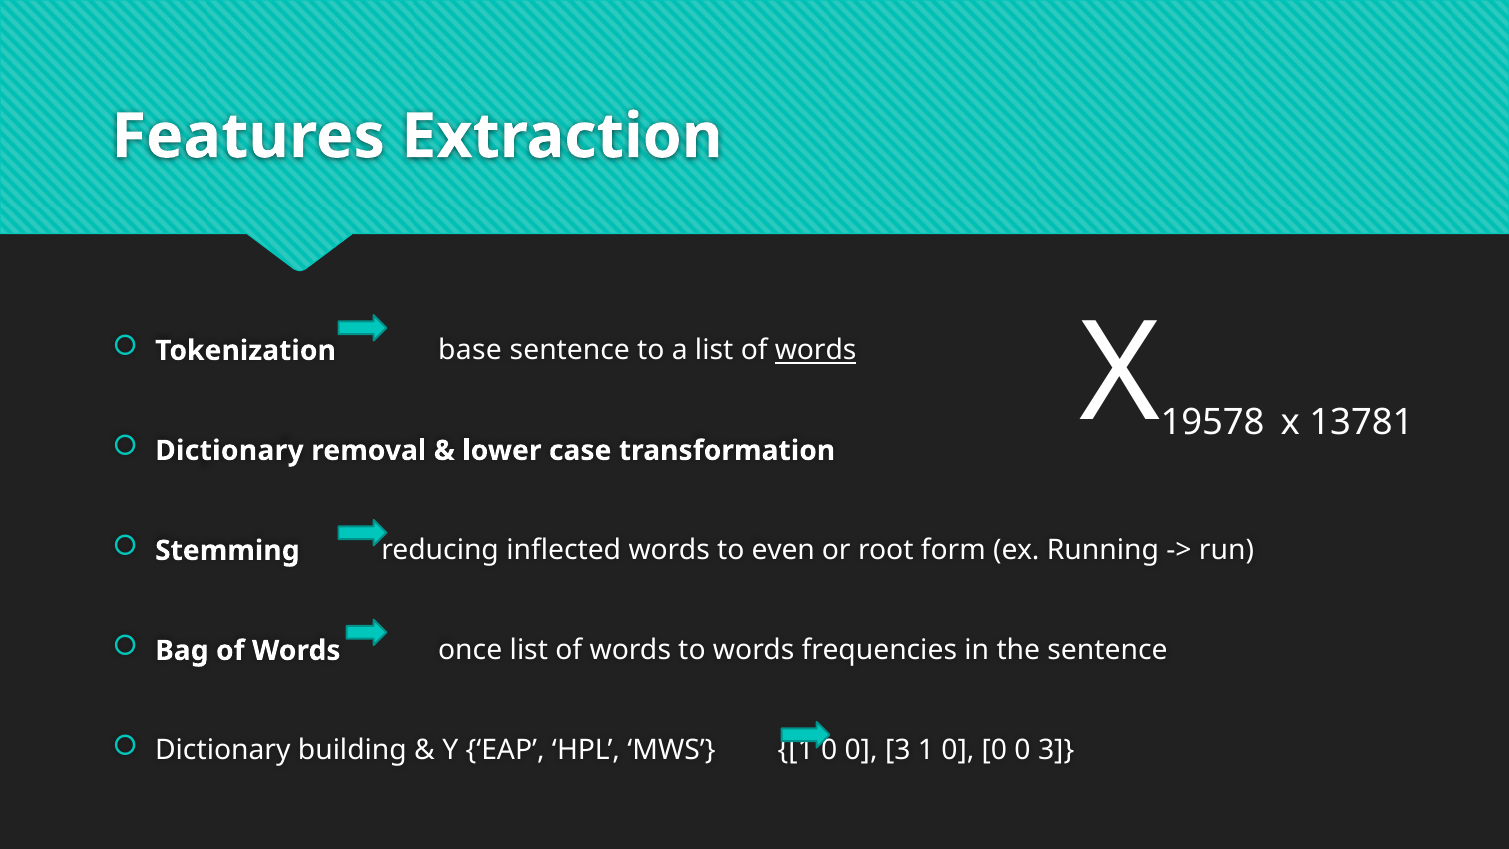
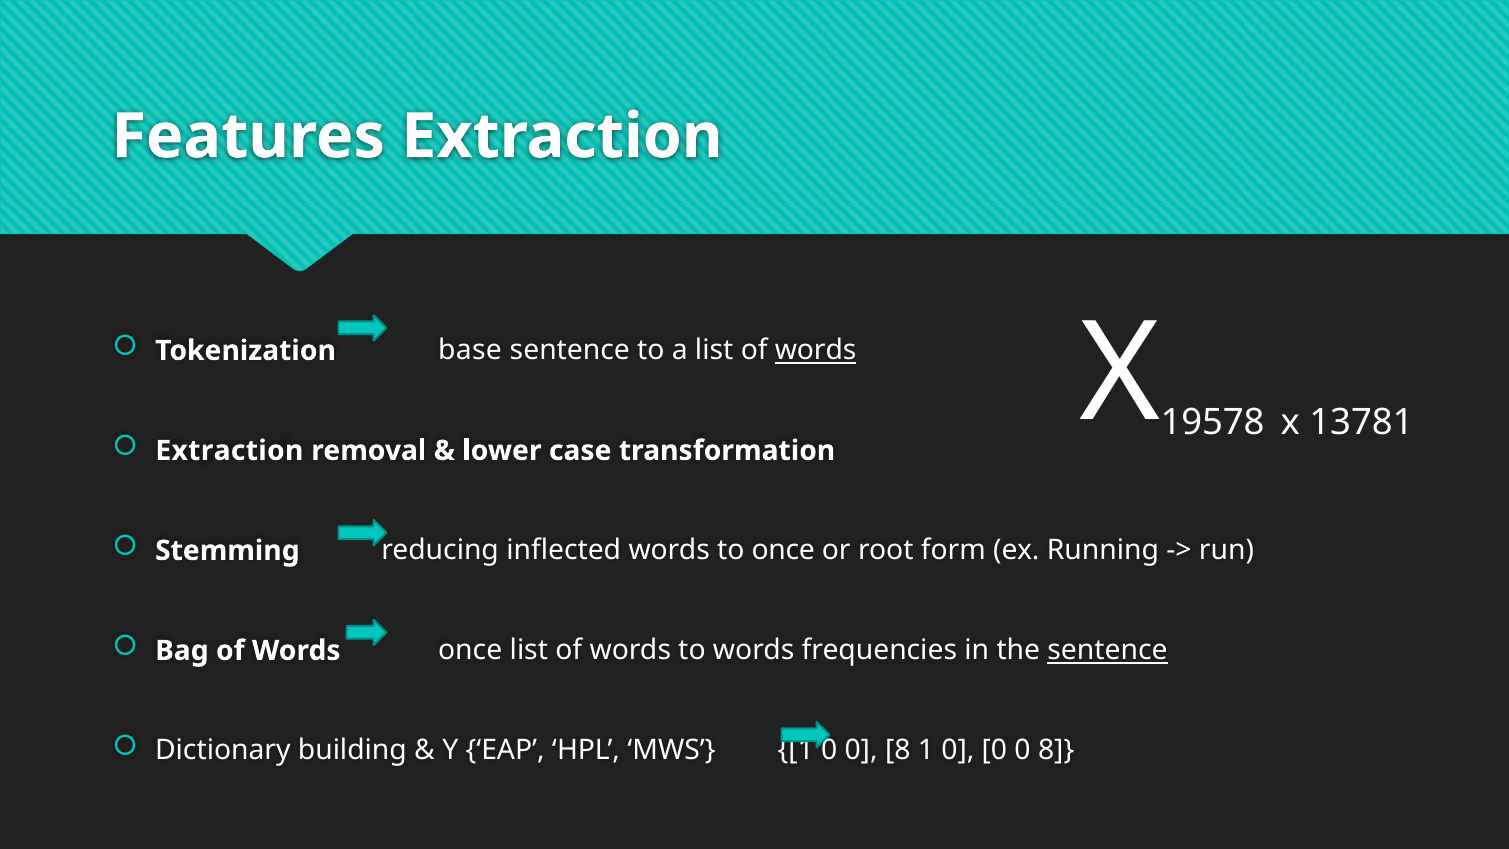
Dictionary at (229, 451): Dictionary -> Extraction
to even: even -> once
sentence at (1107, 651) underline: none -> present
3 at (898, 750): 3 -> 8
0 0 0 3: 3 -> 8
